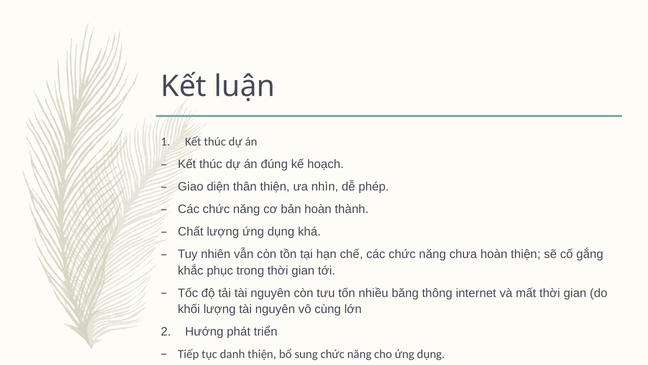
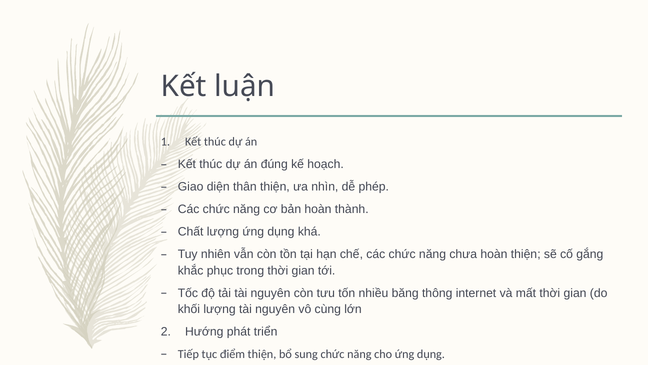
danh: danh -> điểm
